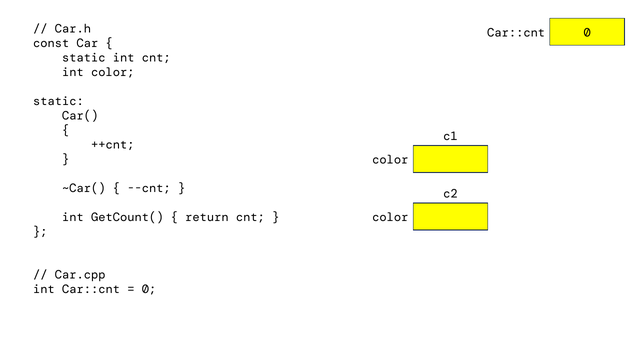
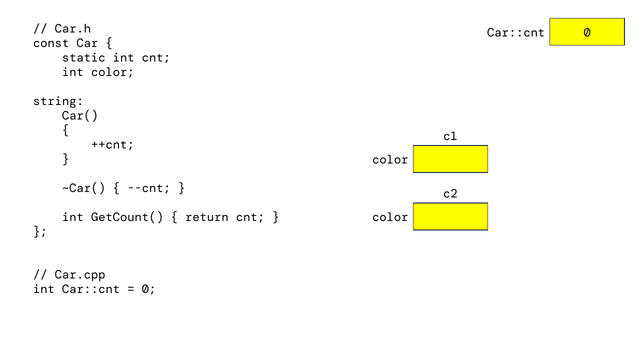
static at (58, 101): static -> string
